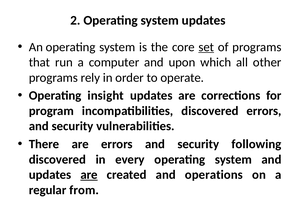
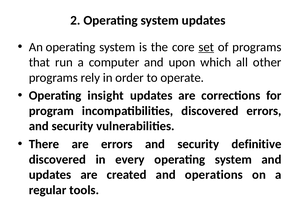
following: following -> definitive
are at (89, 175) underline: present -> none
from: from -> tools
